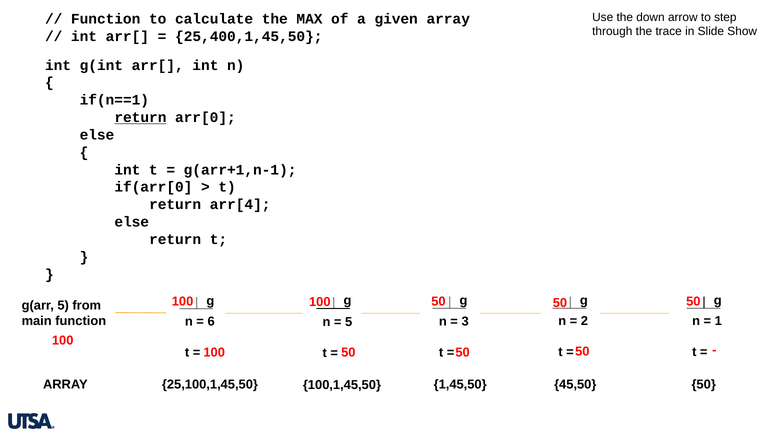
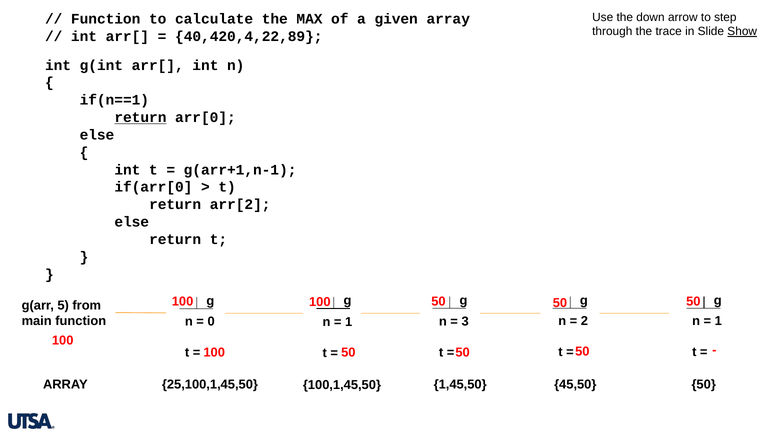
Show underline: none -> present
25,400,1,45,50: 25,400,1,45,50 -> 40,420,4,22,89
arr[4: arr[4 -> arr[2
6: 6 -> 0
5 at (349, 322): 5 -> 1
